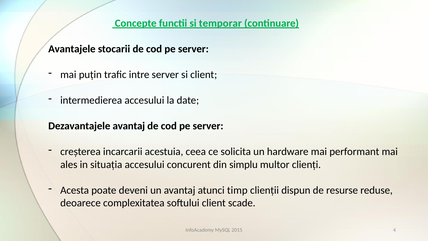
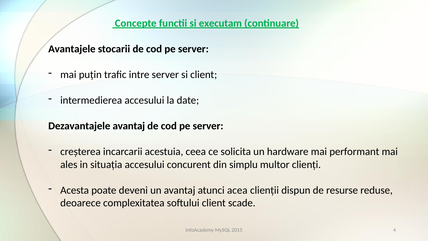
temporar: temporar -> executam
timp: timp -> acea
